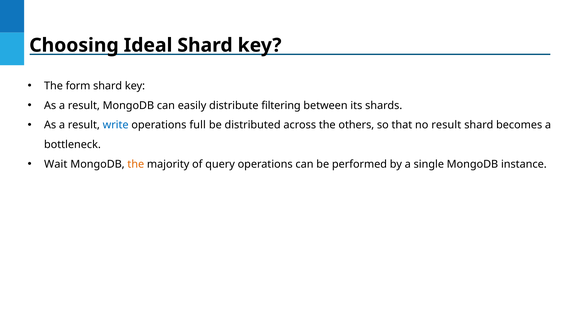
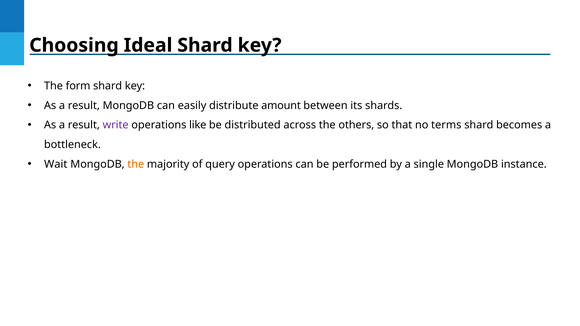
filtering: filtering -> amount
write at (116, 125) colour: blue -> purple
full: full -> like
no result: result -> terms
